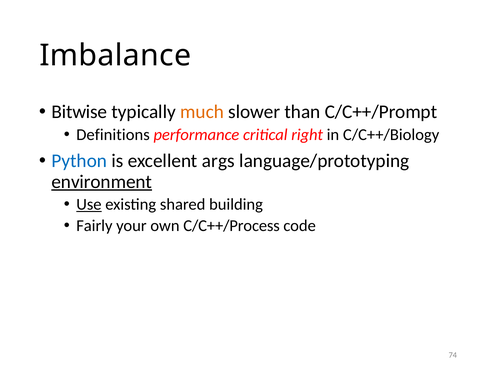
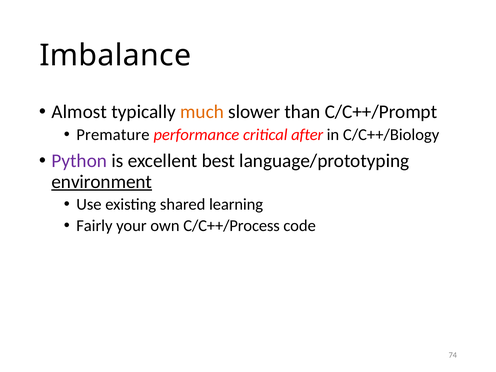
Bitwise: Bitwise -> Almost
Definitions: Definitions -> Premature
right: right -> after
Python colour: blue -> purple
args: args -> best
Use underline: present -> none
building: building -> learning
